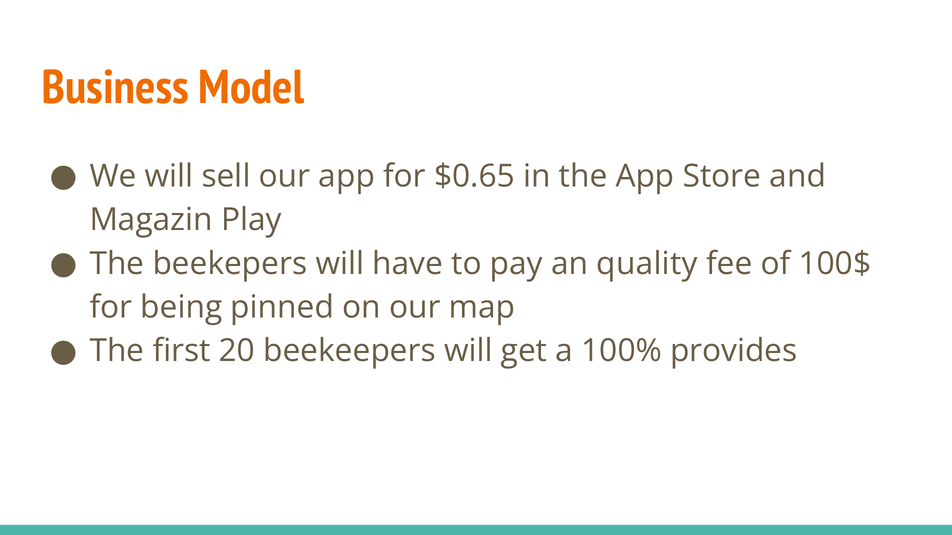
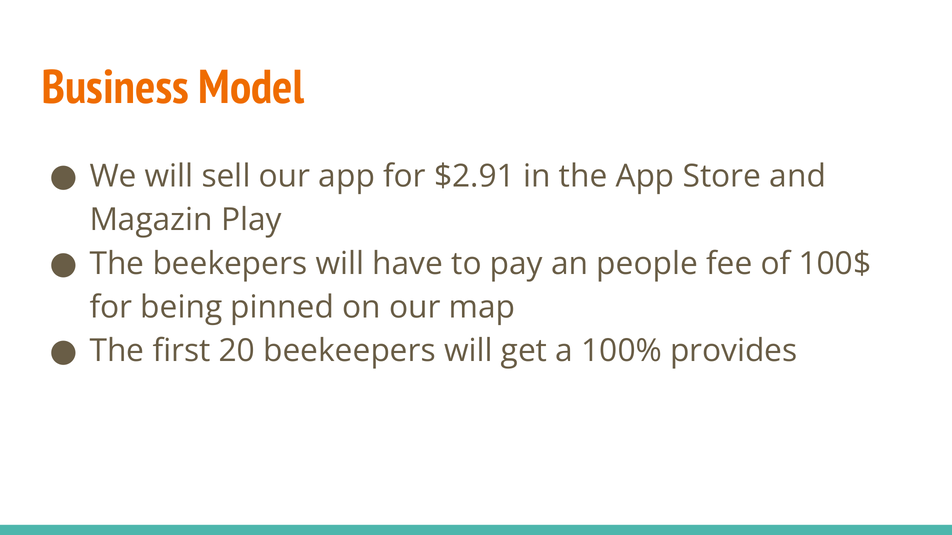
$0.65: $0.65 -> $2.91
quality: quality -> people
